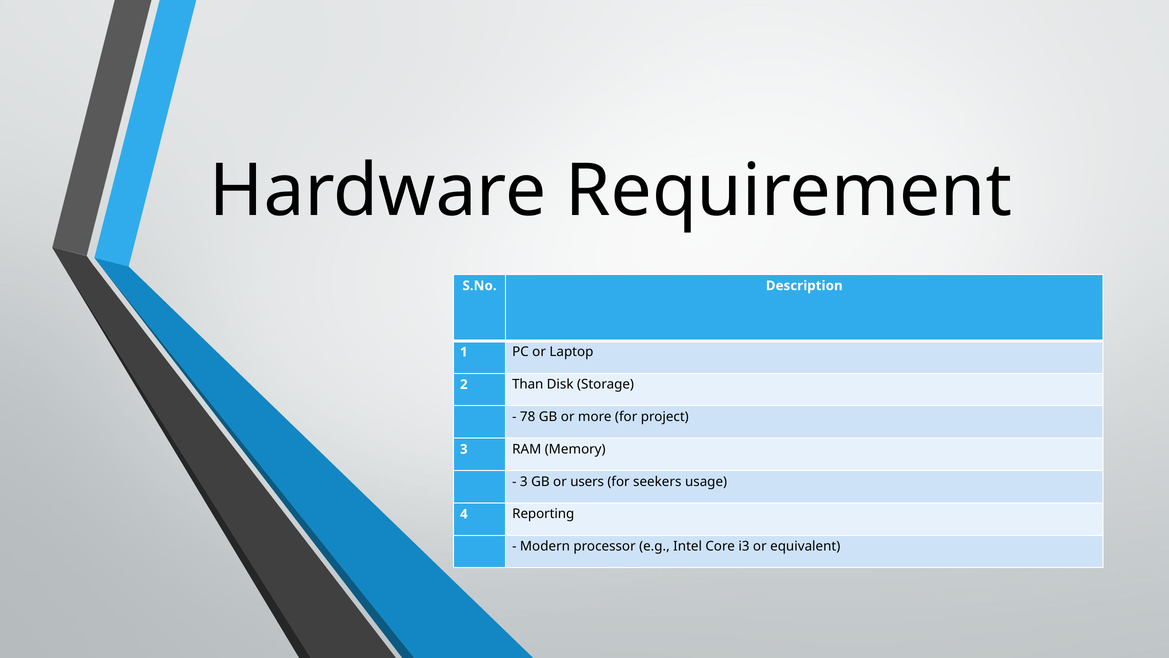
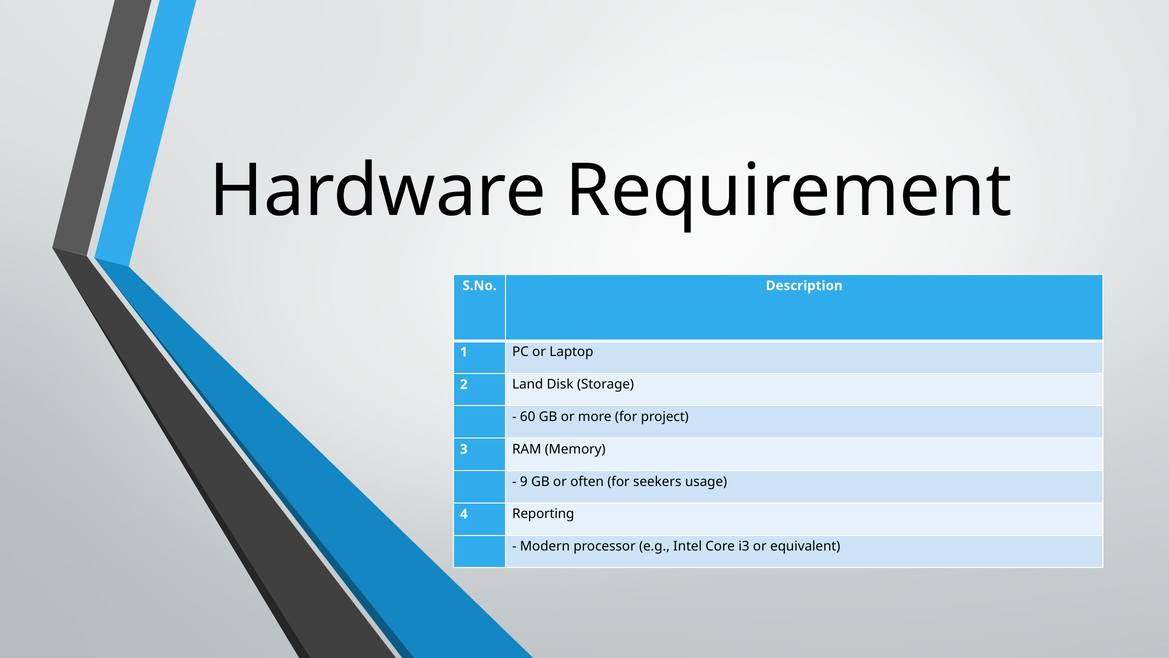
Than: Than -> Land
78: 78 -> 60
3 at (524, 481): 3 -> 9
users: users -> often
